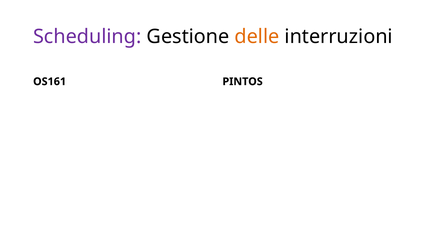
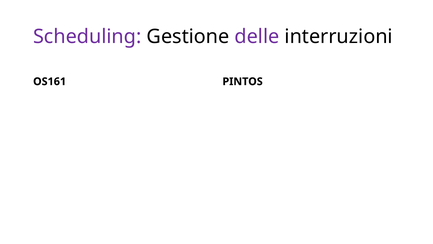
delle colour: orange -> purple
